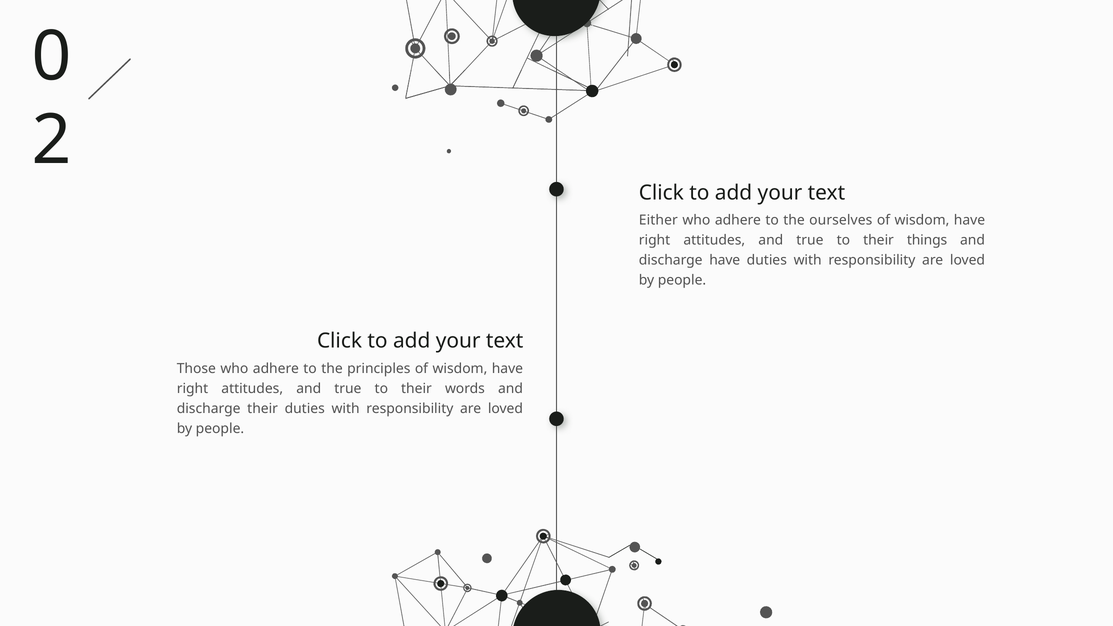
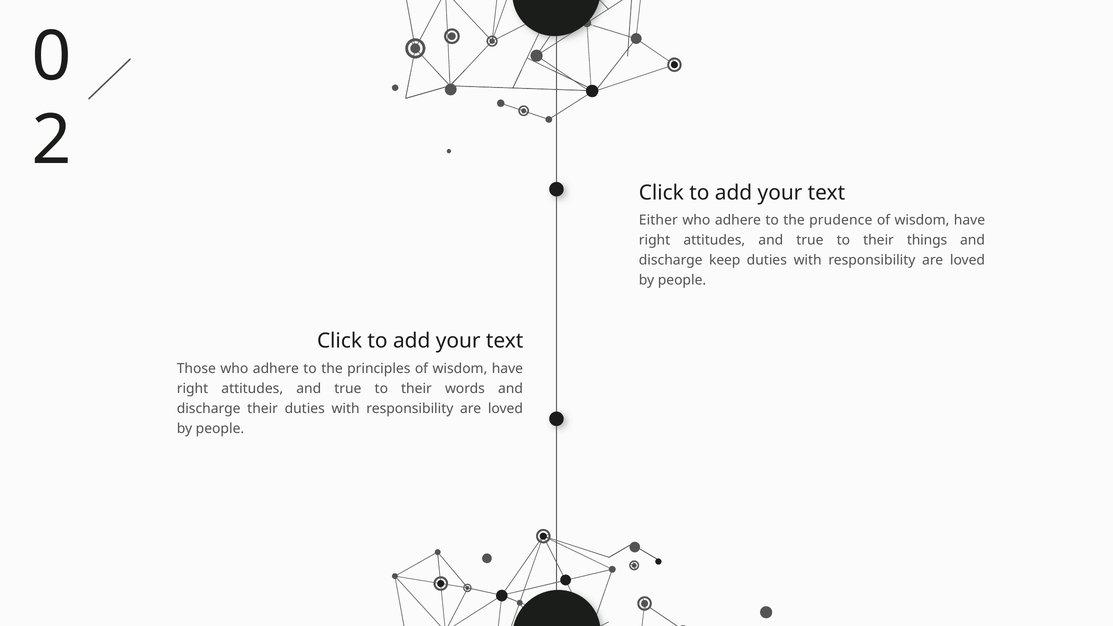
ourselves: ourselves -> prudence
discharge have: have -> keep
